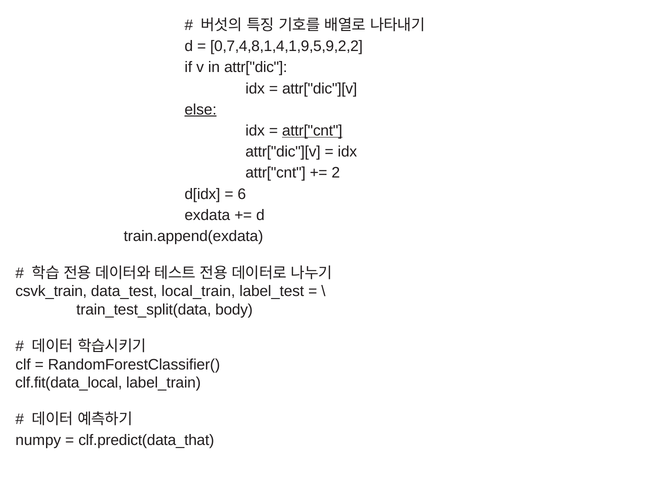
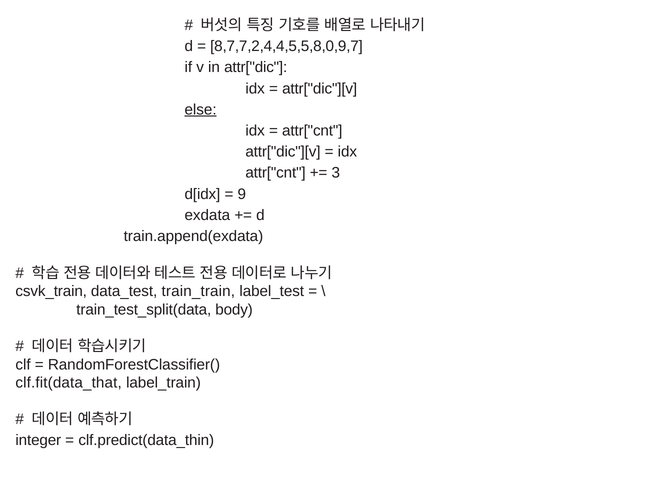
0,7,4,8,1,4,1,9,5,9,2,2: 0,7,4,8,1,4,1,9,5,9,2,2 -> 8,7,7,2,4,4,5,5,8,0,9,7
attr["cnt at (312, 131) underline: present -> none
2: 2 -> 3
6: 6 -> 9
local_train: local_train -> train_train
clf.fit(data_local: clf.fit(data_local -> clf.fit(data_that
numpy: numpy -> integer
clf.predict(data_that: clf.predict(data_that -> clf.predict(data_thin
